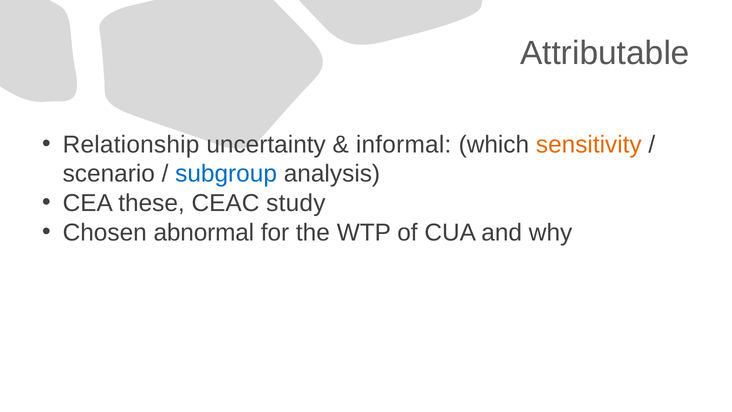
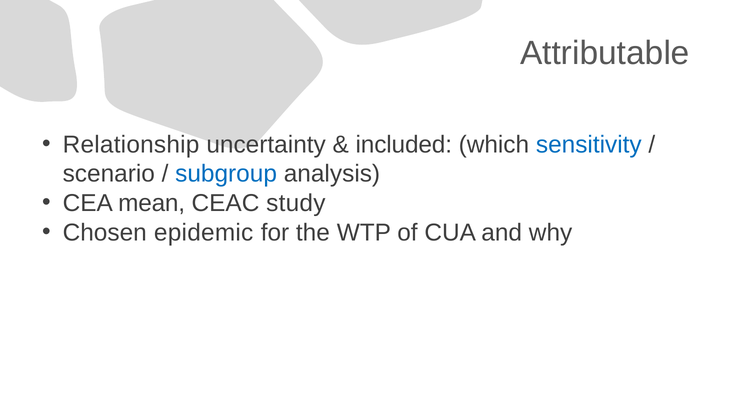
informal: informal -> included
sensitivity colour: orange -> blue
these: these -> mean
abnormal: abnormal -> epidemic
